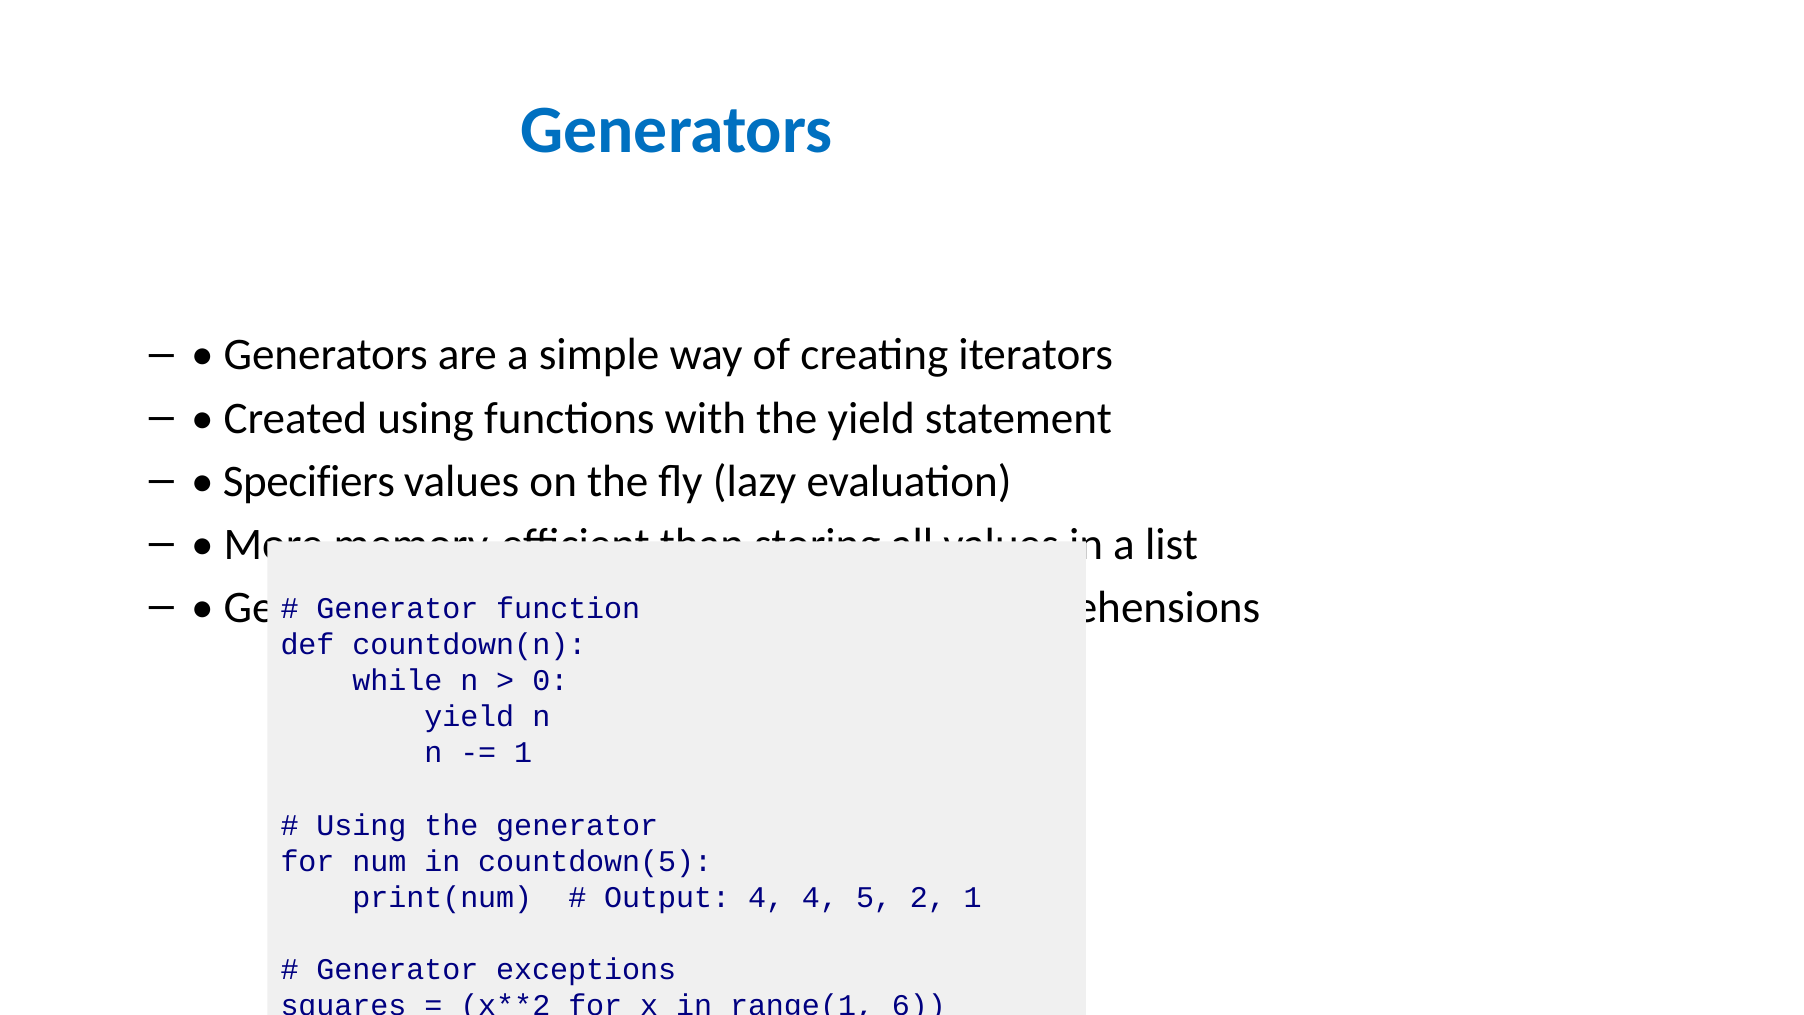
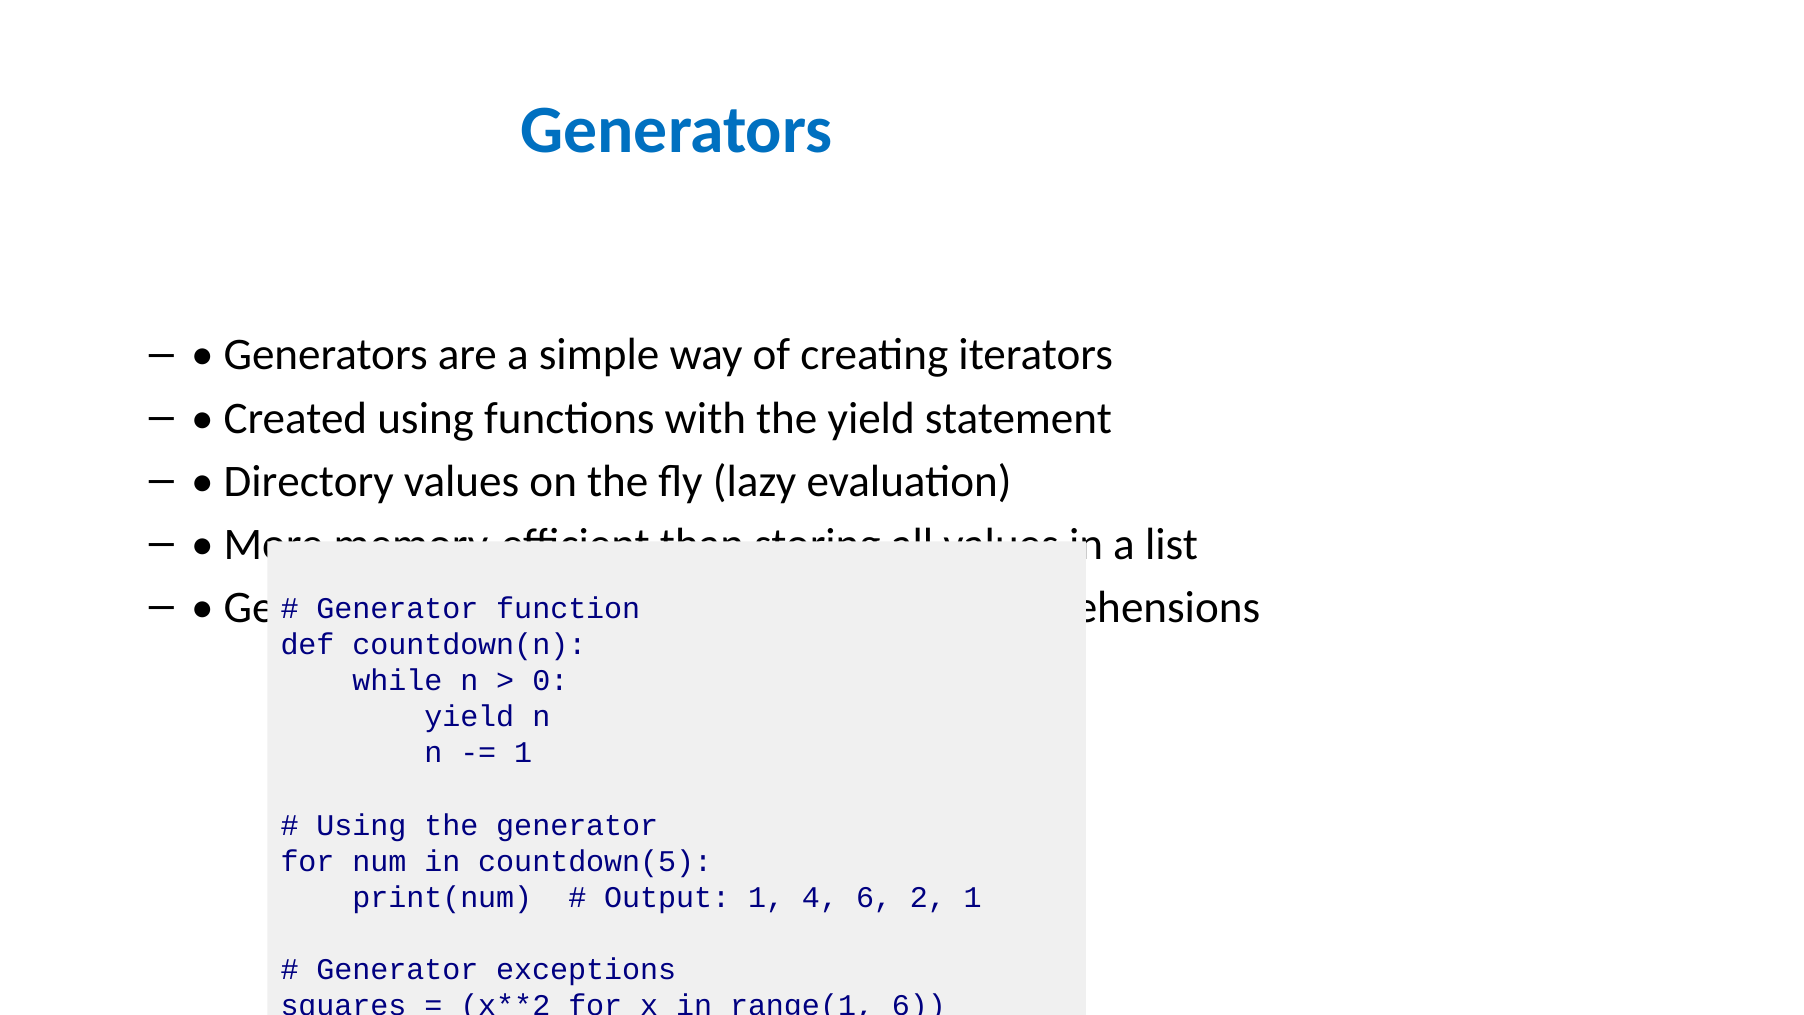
Specifiers: Specifiers -> Directory
4 at (766, 897): 4 -> 1
4 5: 5 -> 6
